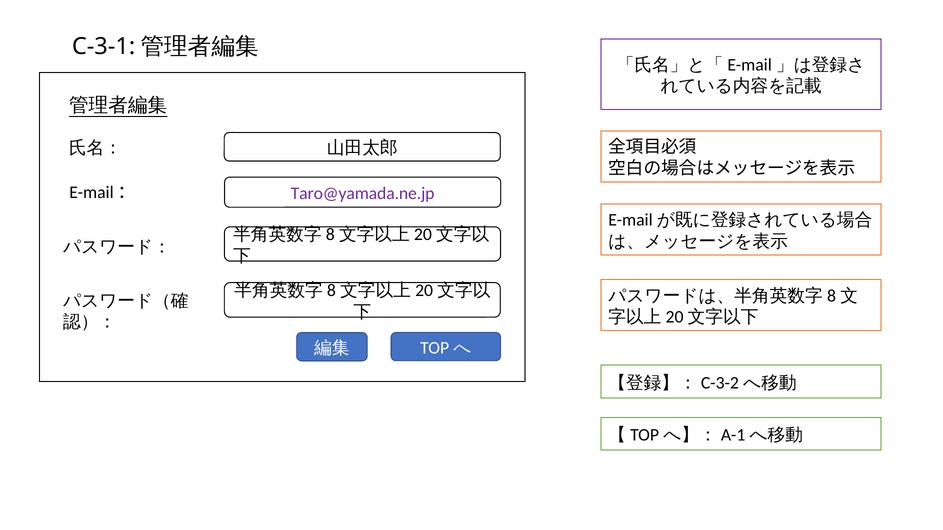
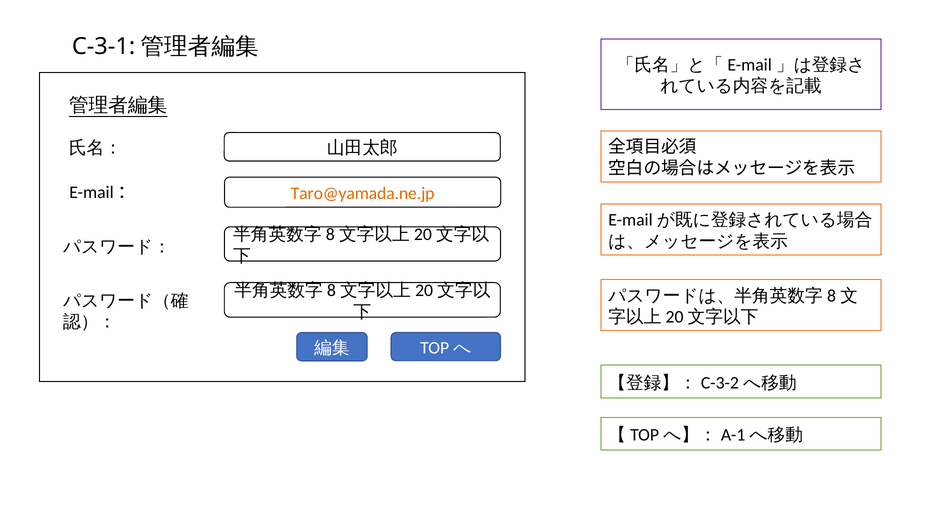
Taro@yamada.ne.jp colour: purple -> orange
